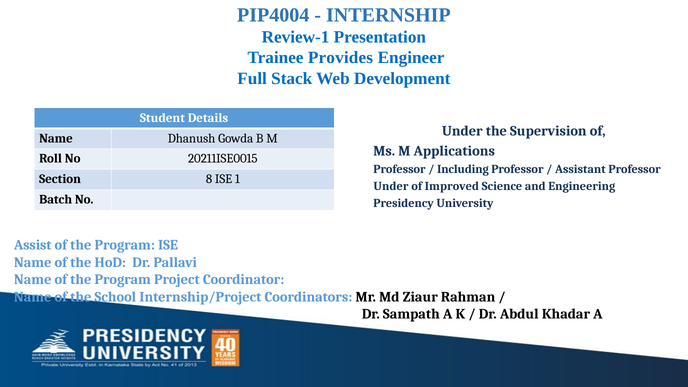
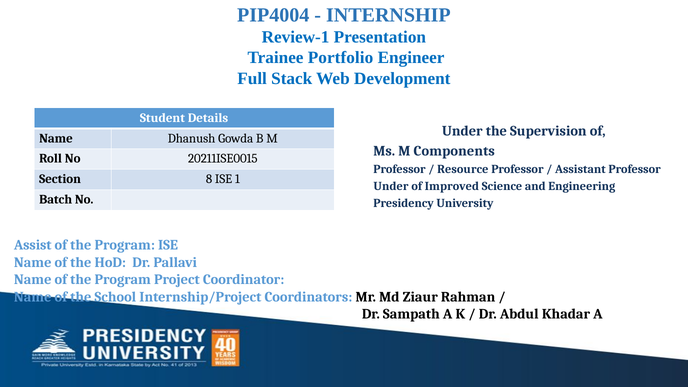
Provides: Provides -> Portfolio
Applications: Applications -> Components
Including: Including -> Resource
